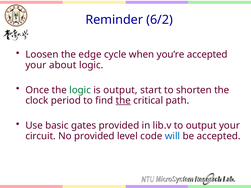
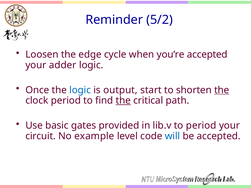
6/2: 6/2 -> 5/2
about: about -> adder
logic at (80, 90) colour: green -> blue
the at (222, 90) underline: none -> present
to output: output -> period
No provided: provided -> example
